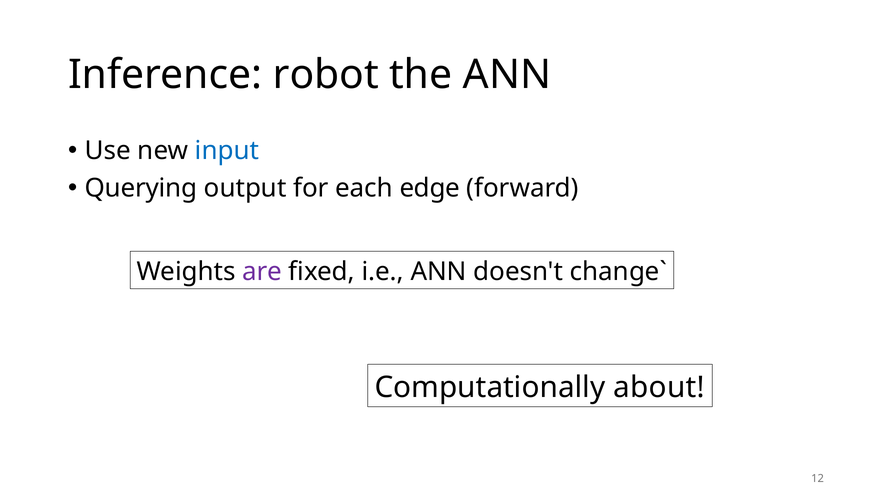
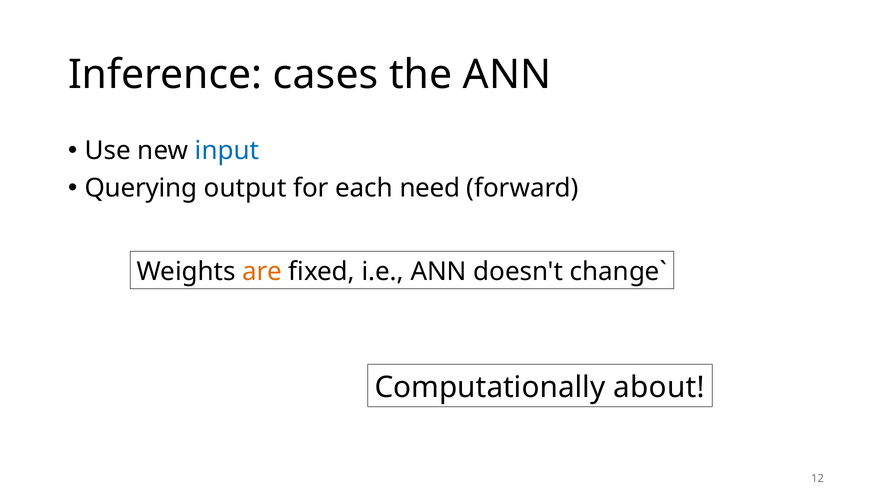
robot: robot -> cases
edge: edge -> need
are colour: purple -> orange
